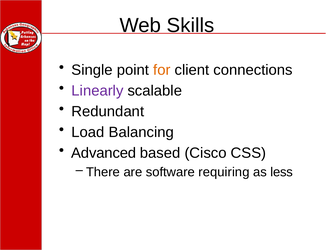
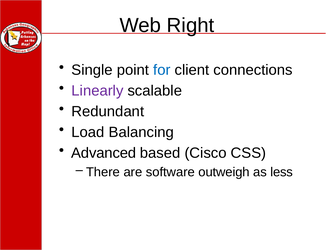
Skills: Skills -> Right
for colour: orange -> blue
requiring: requiring -> outweigh
